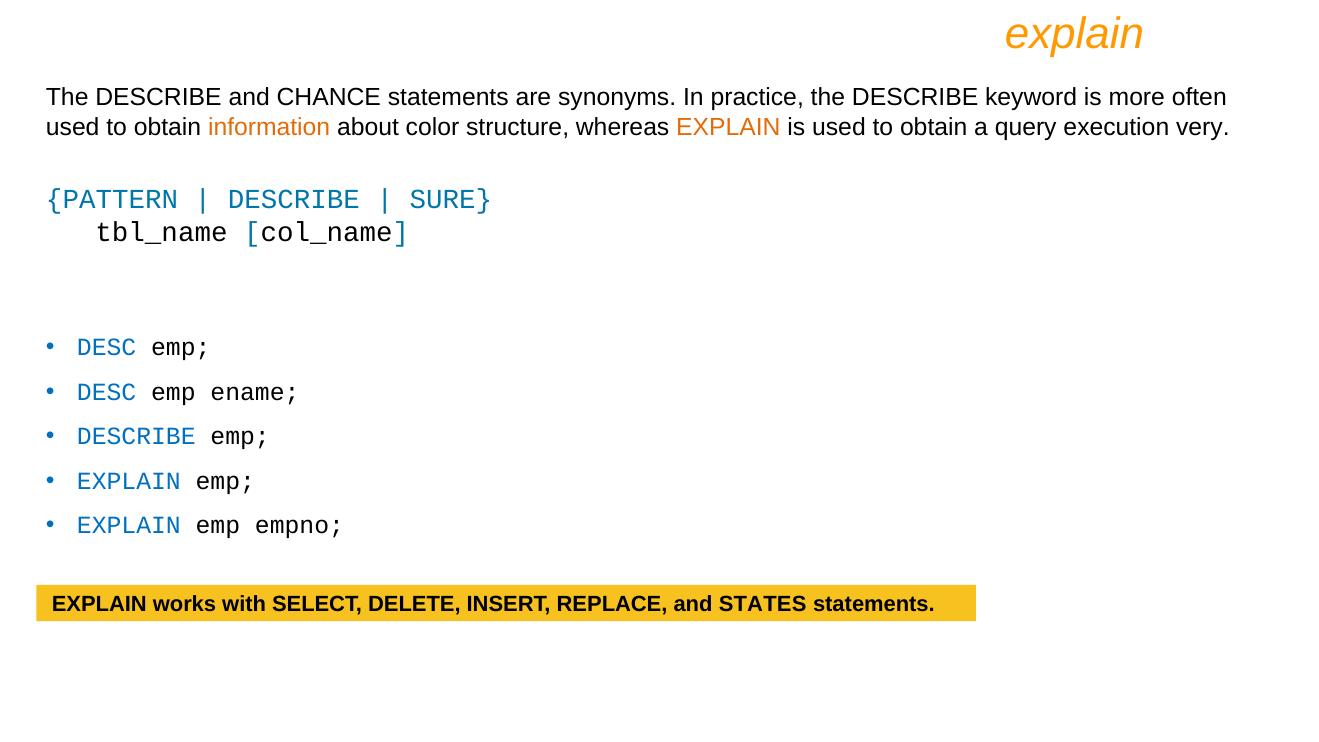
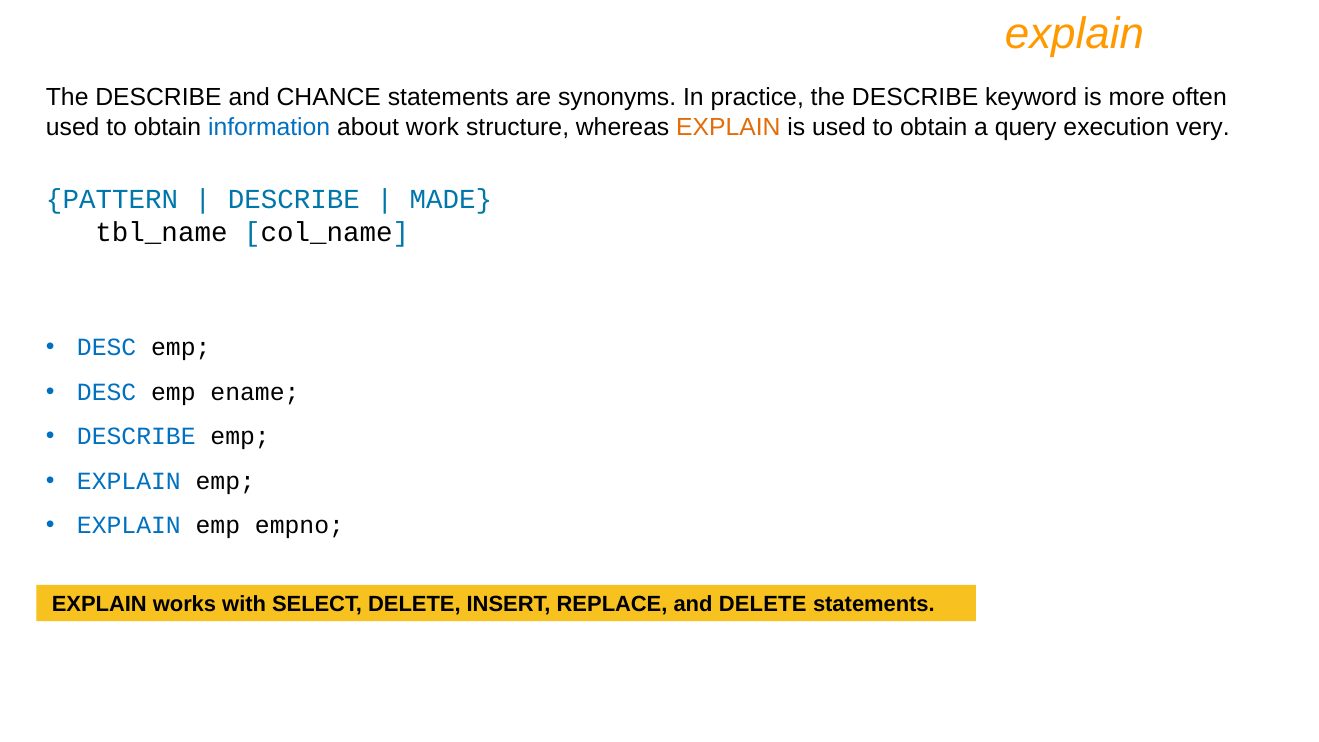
information colour: orange -> blue
color: color -> work
SURE: SURE -> MADE
and STATES: STATES -> DELETE
